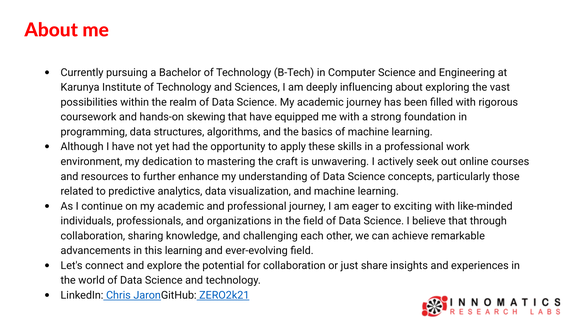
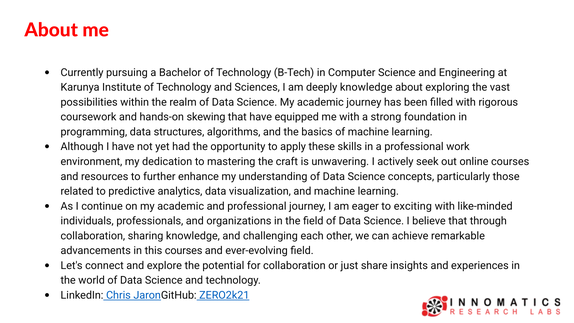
deeply influencing: influencing -> knowledge
this learning: learning -> courses
